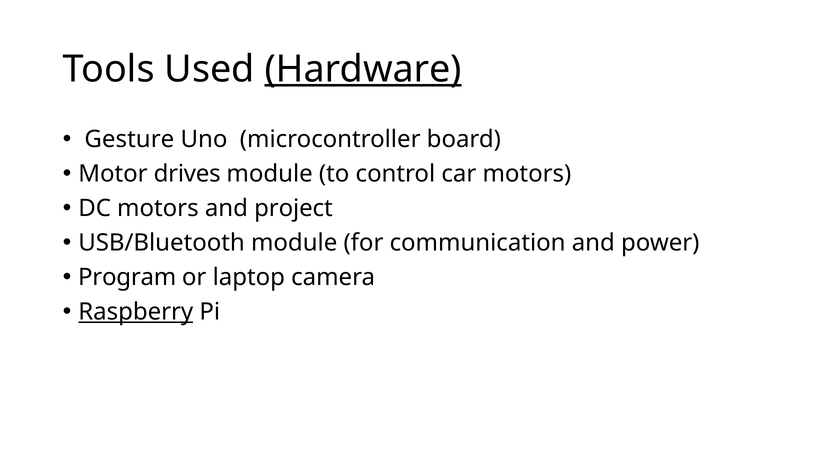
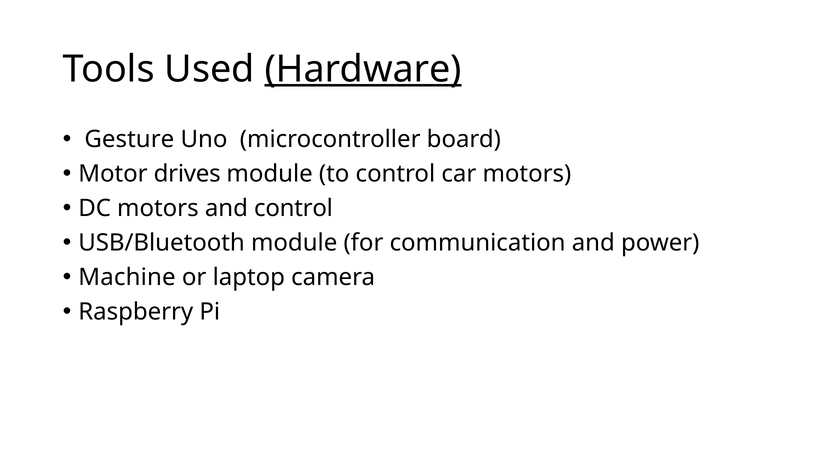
and project: project -> control
Program: Program -> Machine
Raspberry underline: present -> none
